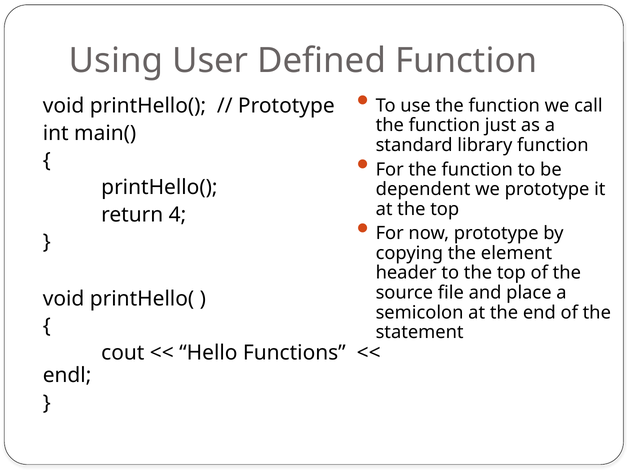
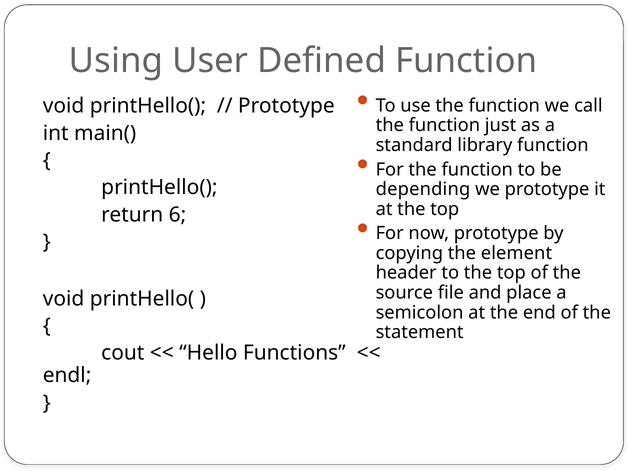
dependent: dependent -> depending
4: 4 -> 6
